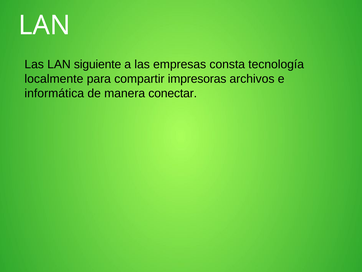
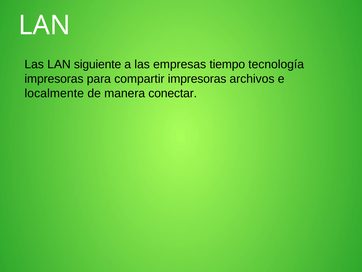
consta: consta -> tiempo
localmente at (54, 79): localmente -> impresoras
informática: informática -> localmente
